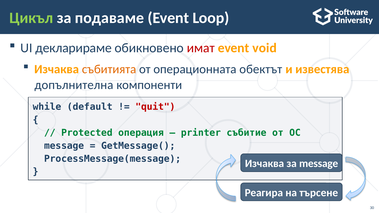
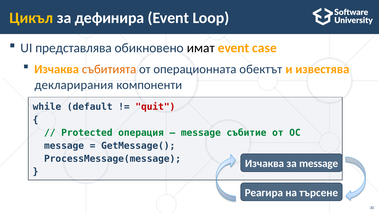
Цикъл colour: light green -> yellow
подаваме: подаваме -> дефинира
декларираме: декларираме -> представлява
имат colour: red -> black
void: void -> case
допълнителна: допълнителна -> декларирания
printer at (201, 133): printer -> message
